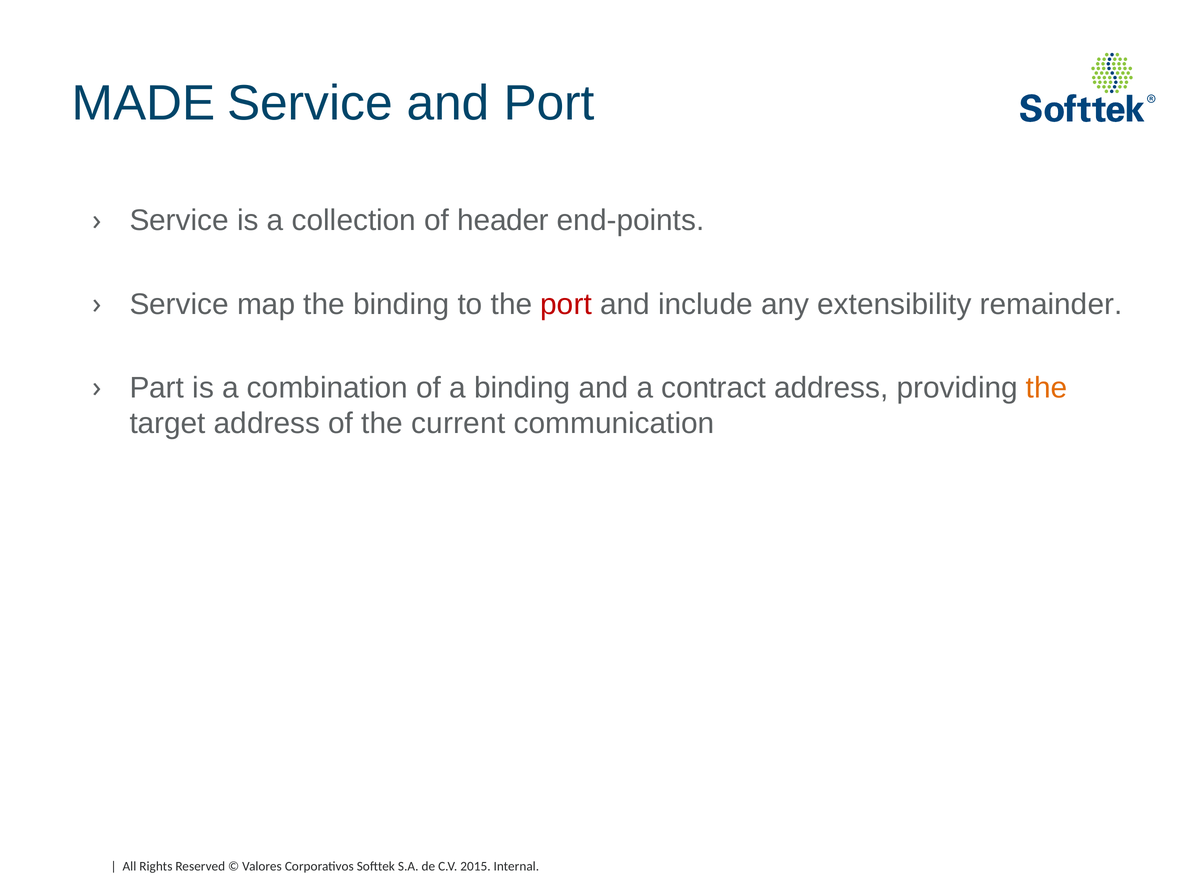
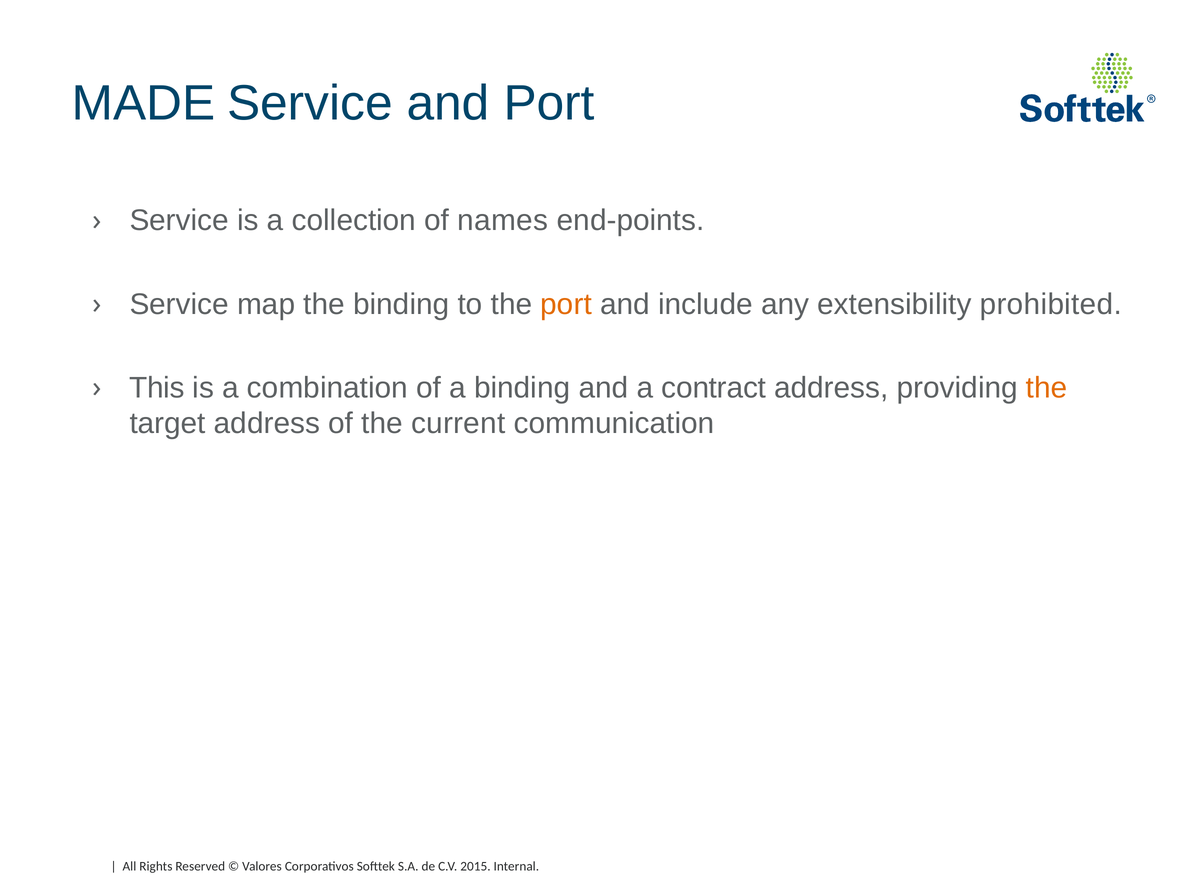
header: header -> names
port at (566, 304) colour: red -> orange
remainder: remainder -> prohibited
Part: Part -> This
